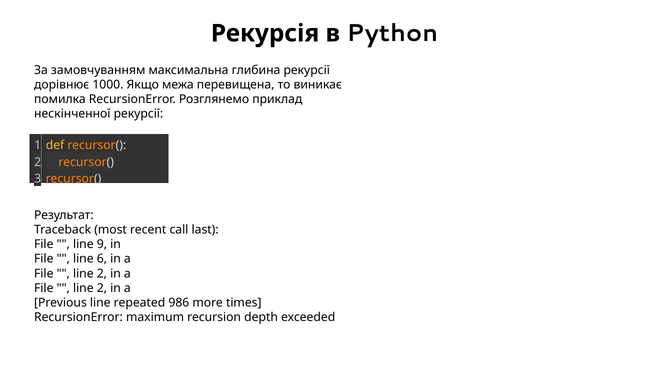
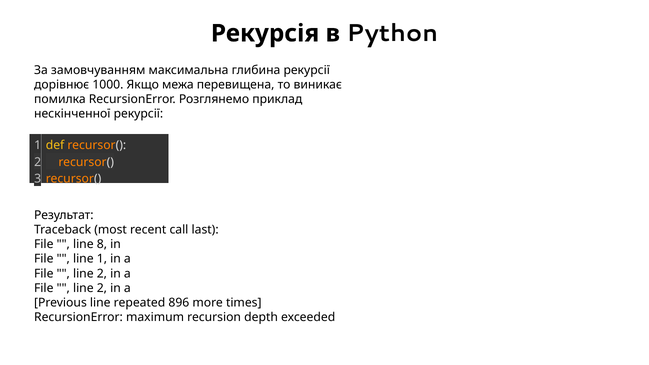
9: 9 -> 8
line 6: 6 -> 1
986: 986 -> 896
